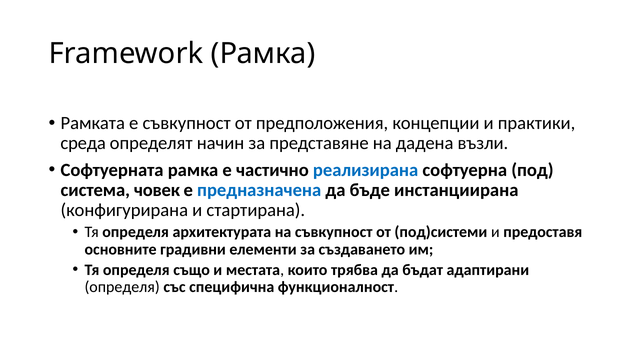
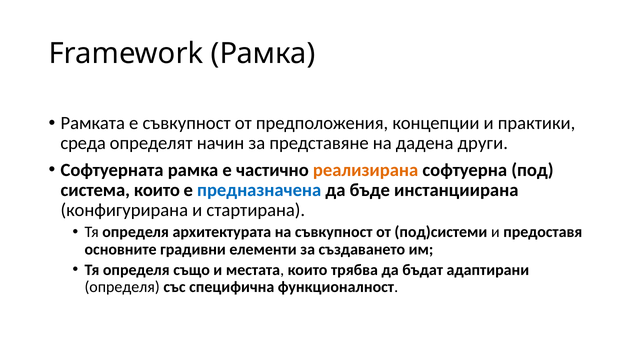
възли: възли -> други
реализирана colour: blue -> orange
система човек: човек -> които
